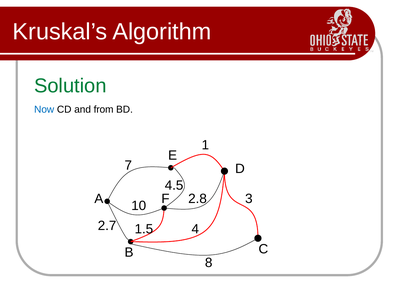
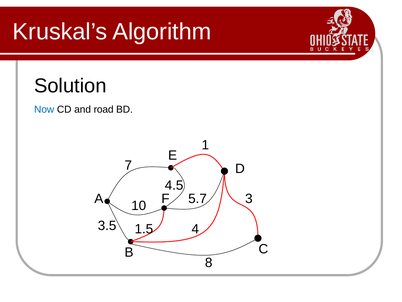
Solution colour: green -> black
from: from -> road
2.8: 2.8 -> 5.7
2.7: 2.7 -> 3.5
